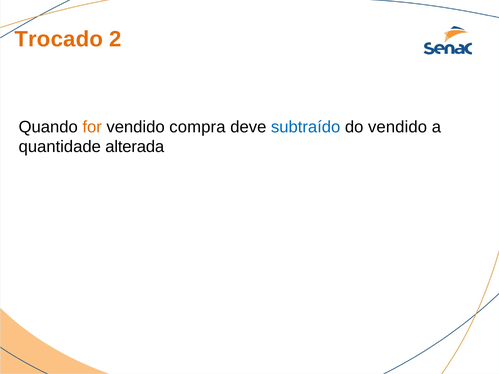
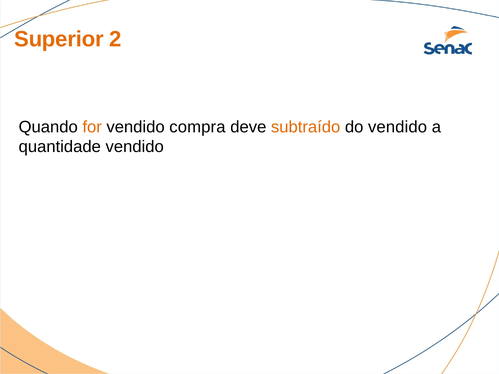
Trocado: Trocado -> Superior
subtraído colour: blue -> orange
quantidade alterada: alterada -> vendido
